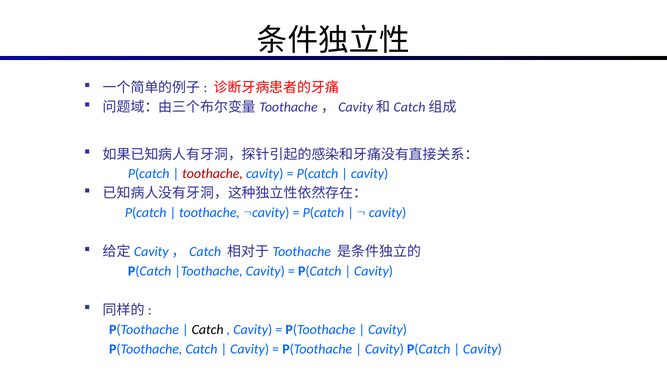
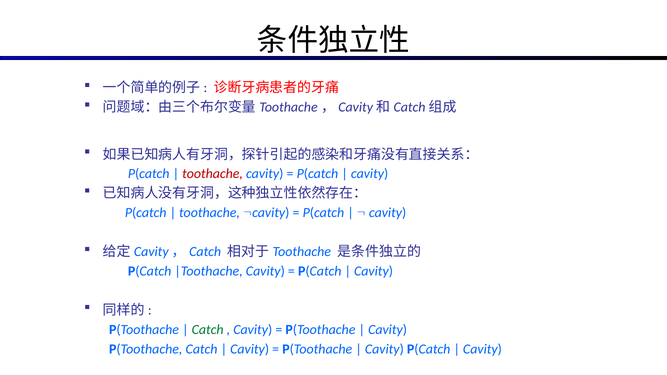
Catch at (208, 330) colour: black -> green
